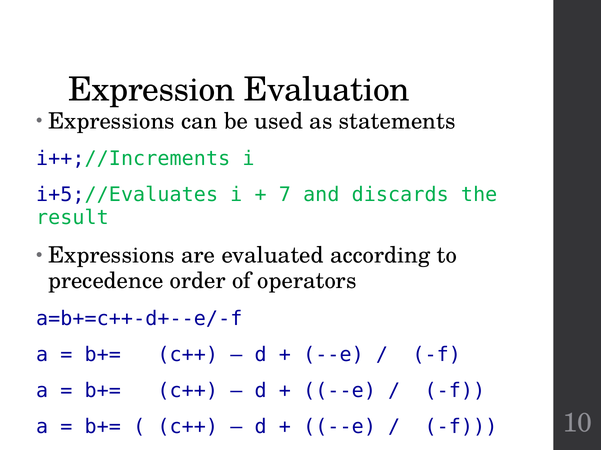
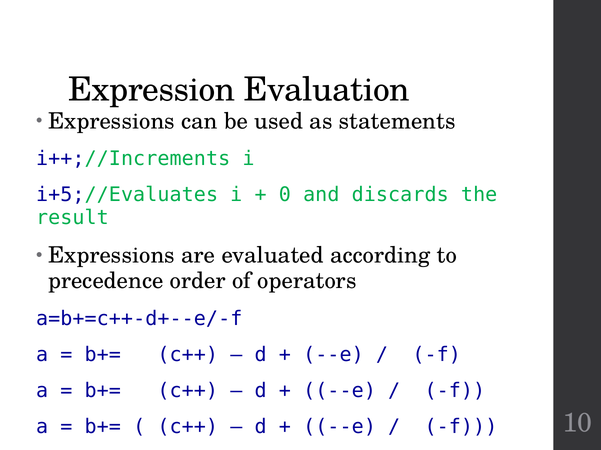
7: 7 -> 0
